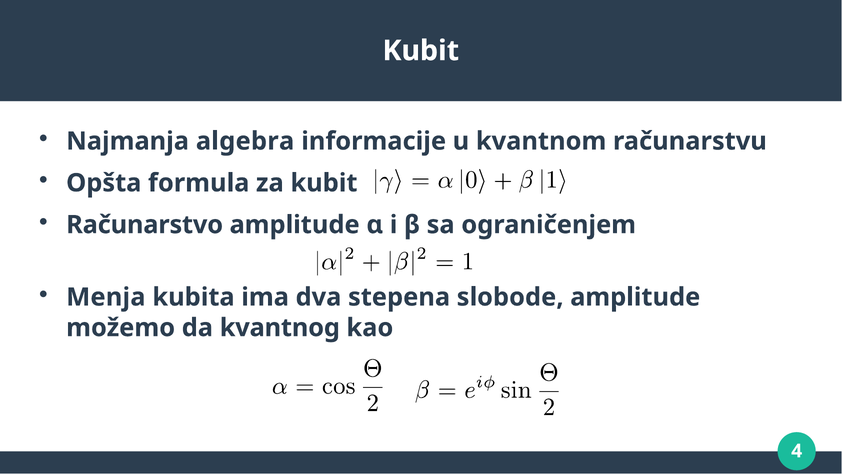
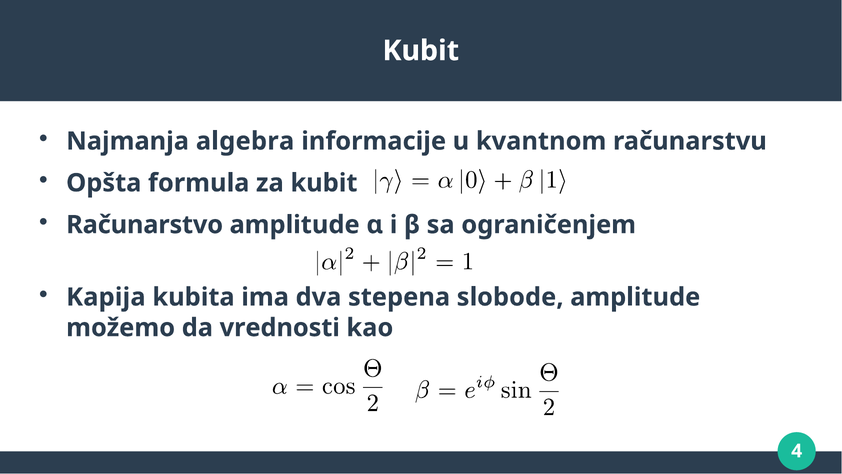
Menja: Menja -> Kapija
kvantnog: kvantnog -> vrednosti
